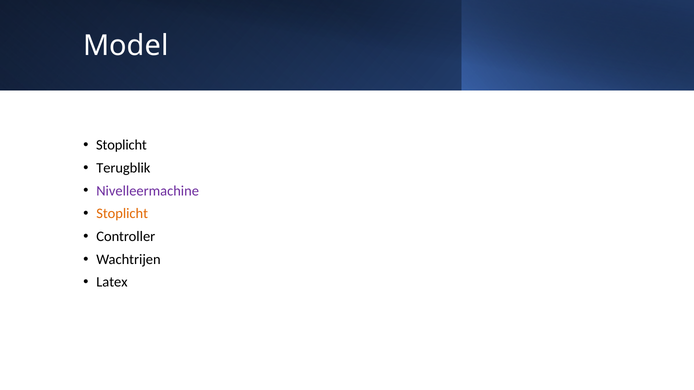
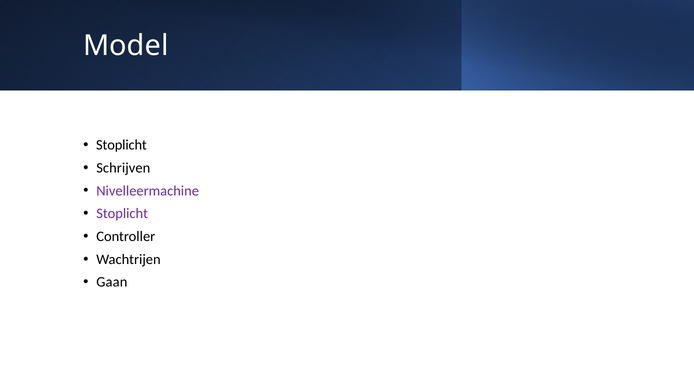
Terugblik: Terugblik -> Schrijven
Stoplicht at (122, 214) colour: orange -> purple
Latex: Latex -> Gaan
